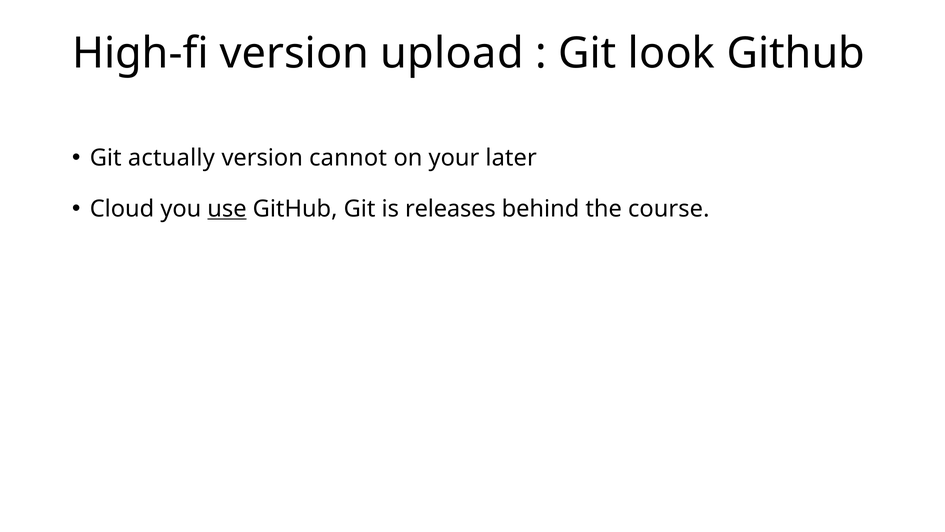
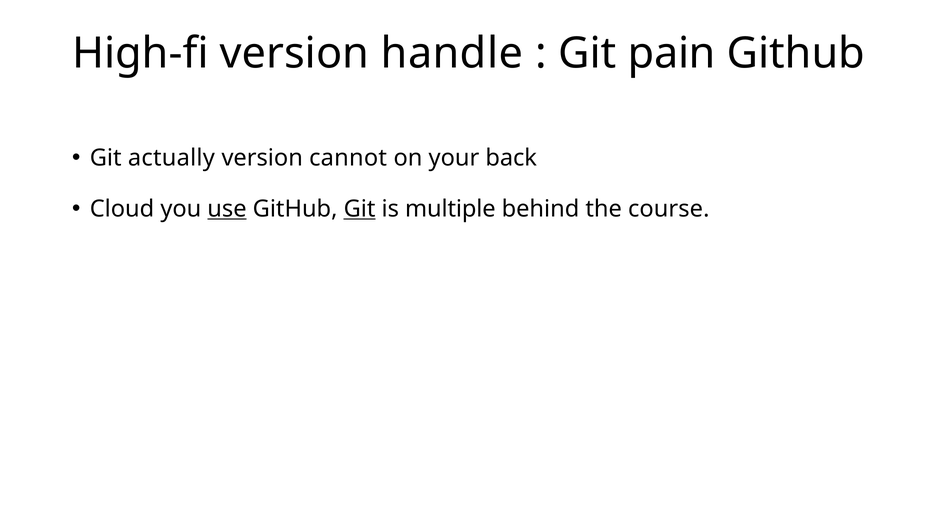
upload: upload -> handle
look: look -> pain
later: later -> back
Git at (360, 209) underline: none -> present
releases: releases -> multiple
